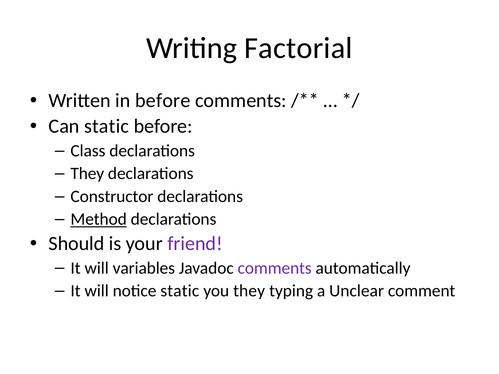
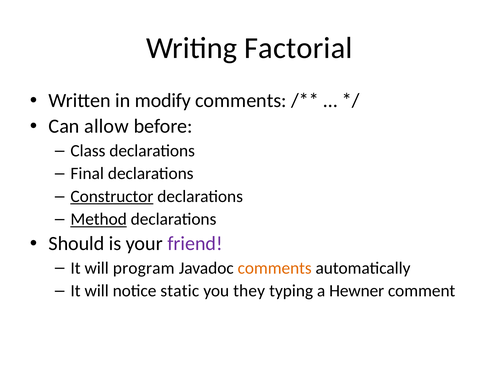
in before: before -> modify
Can static: static -> allow
They at (87, 174): They -> Final
Constructor underline: none -> present
variables: variables -> program
comments at (275, 268) colour: purple -> orange
Unclear: Unclear -> Hewner
